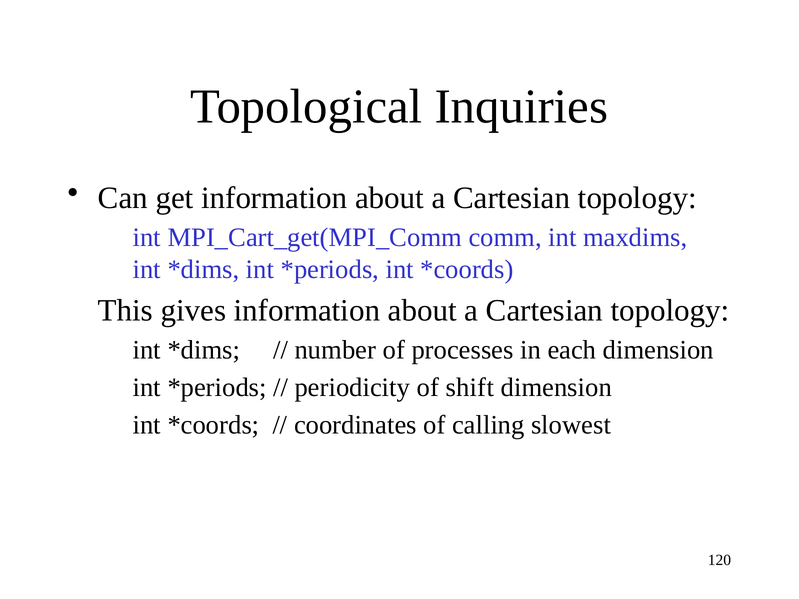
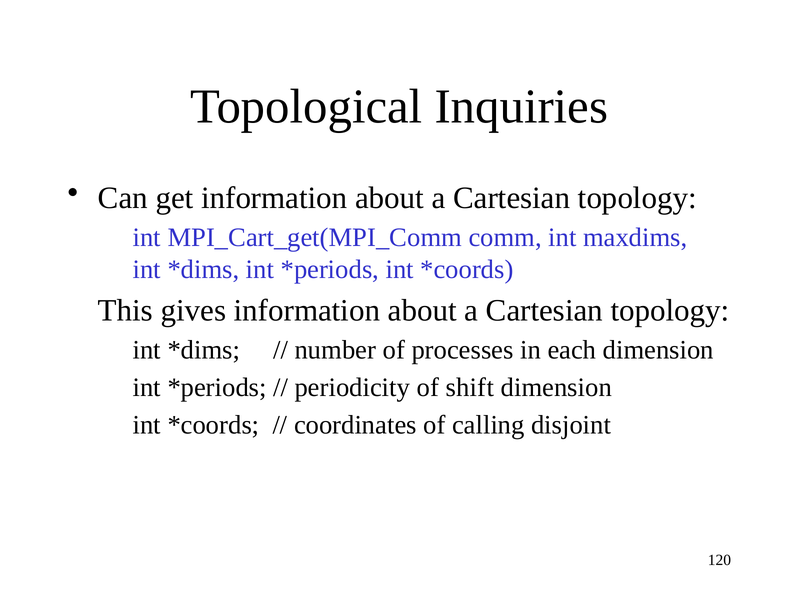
slowest: slowest -> disjoint
